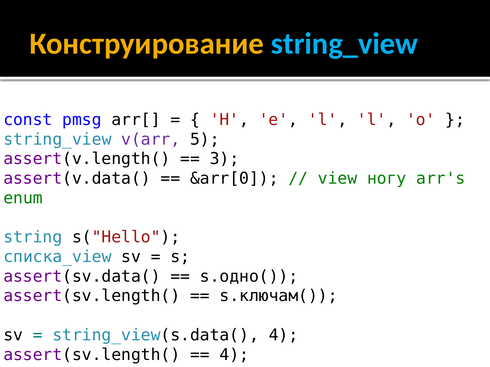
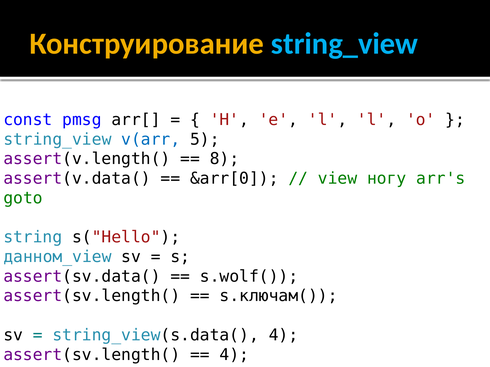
v(arr colour: purple -> blue
3: 3 -> 8
enum: enum -> goto
списка_view: списка_view -> данном_view
s.одно(: s.одно( -> s.wolf(
